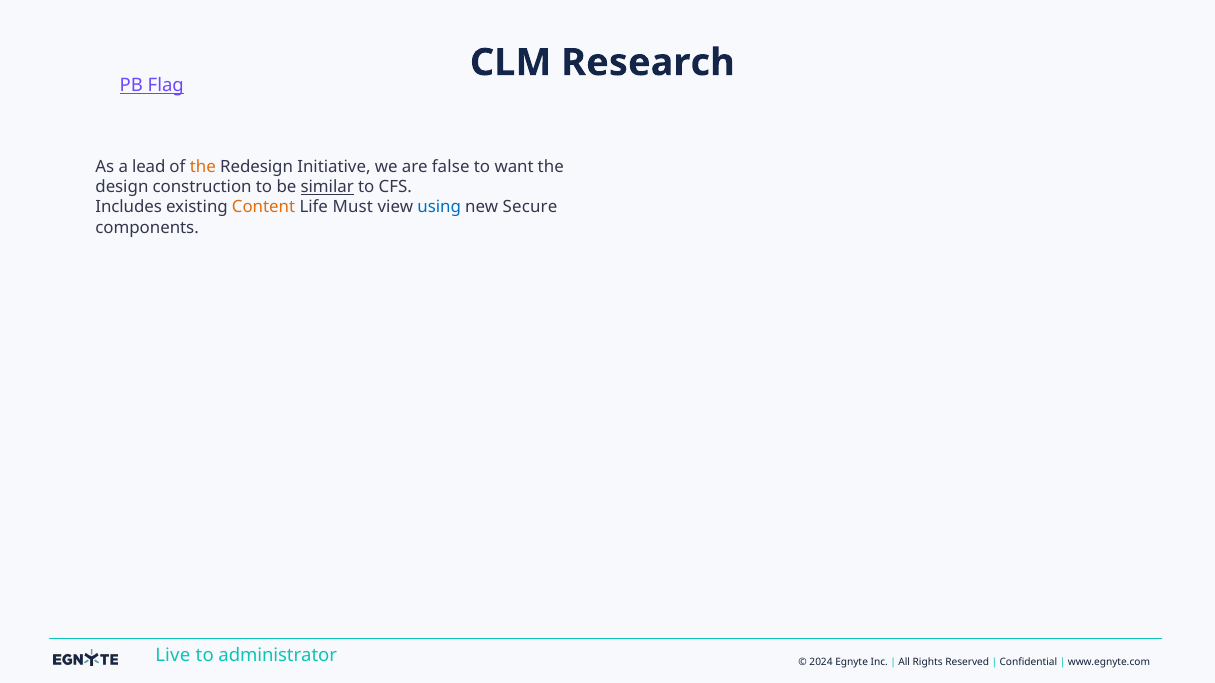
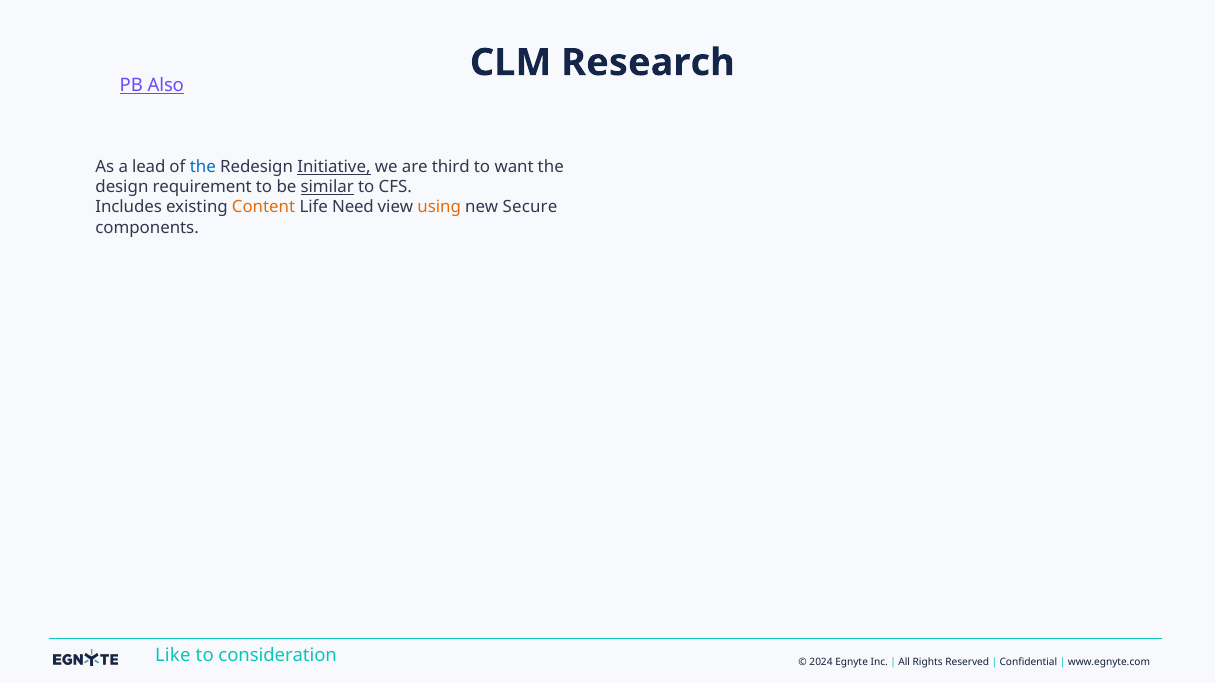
Flag: Flag -> Also
the at (203, 167) colour: orange -> blue
Initiative underline: none -> present
false: false -> third
construction: construction -> requirement
Must: Must -> Need
using colour: blue -> orange
Live: Live -> Like
administrator: administrator -> consideration
